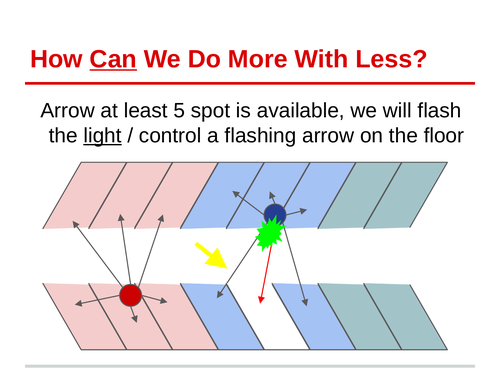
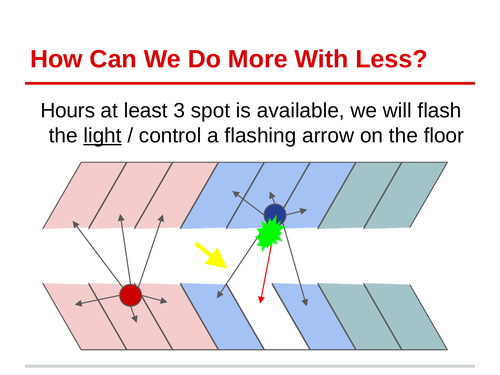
Can underline: present -> none
Arrow at (68, 111): Arrow -> Hours
5: 5 -> 3
